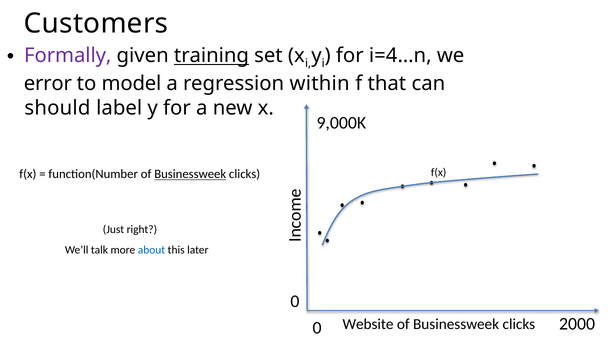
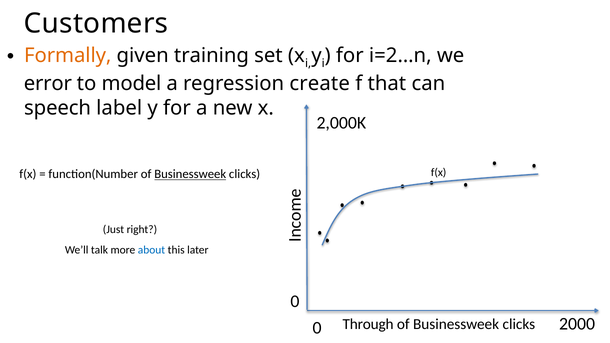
Formally colour: purple -> orange
training underline: present -> none
i=4…n: i=4…n -> i=2…n
within: within -> create
should: should -> speech
9,000K: 9,000K -> 2,000K
Website: Website -> Through
